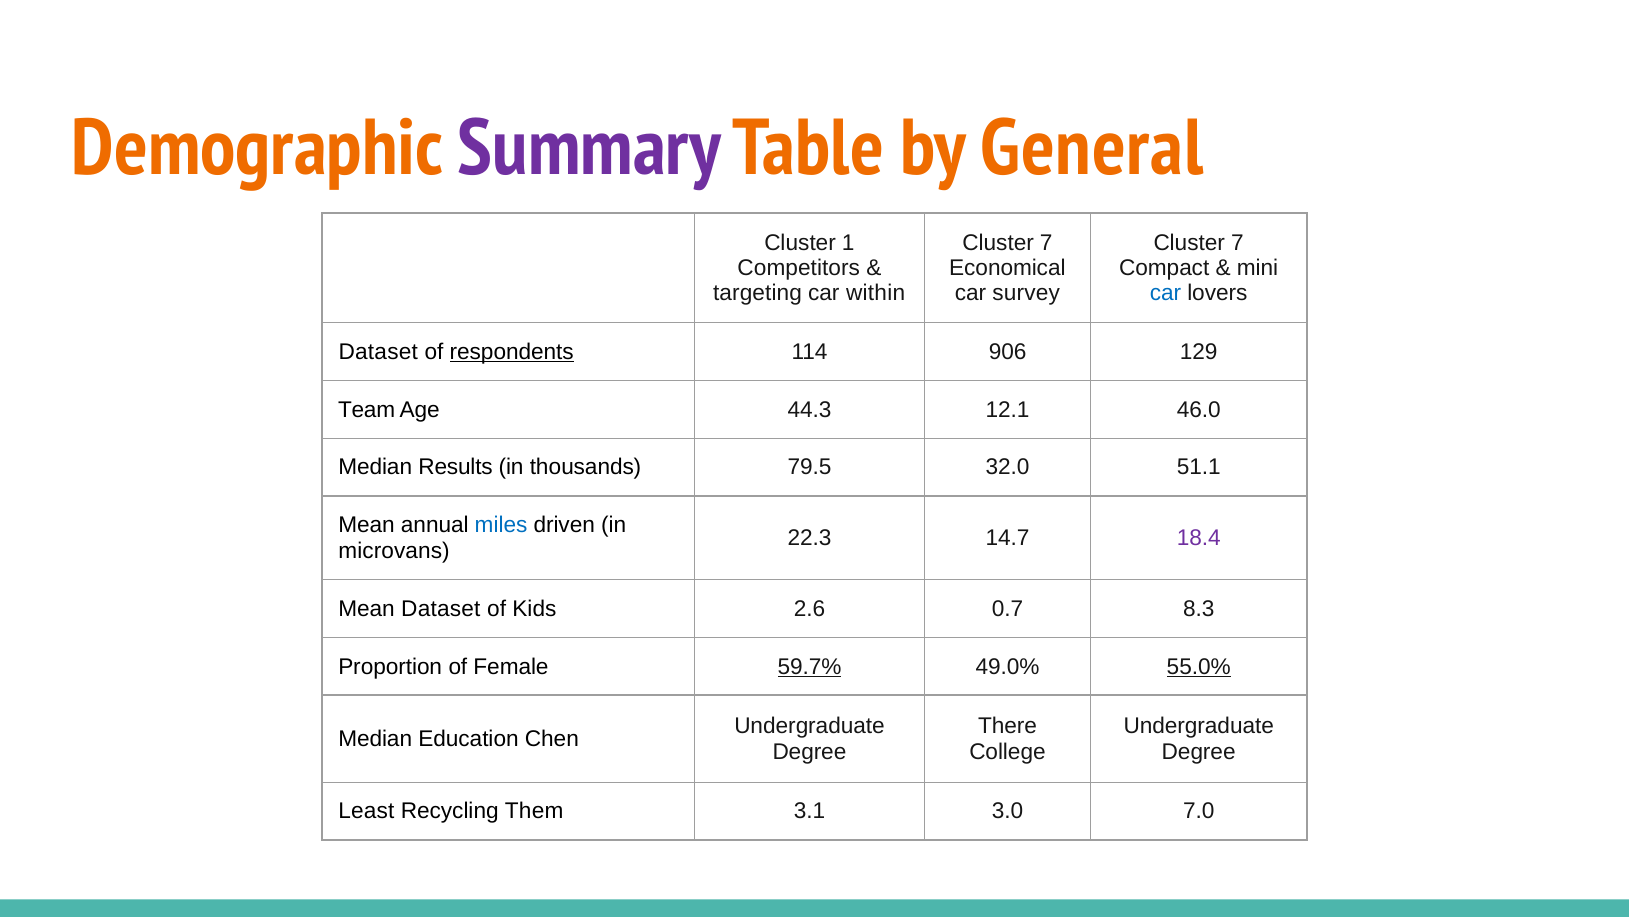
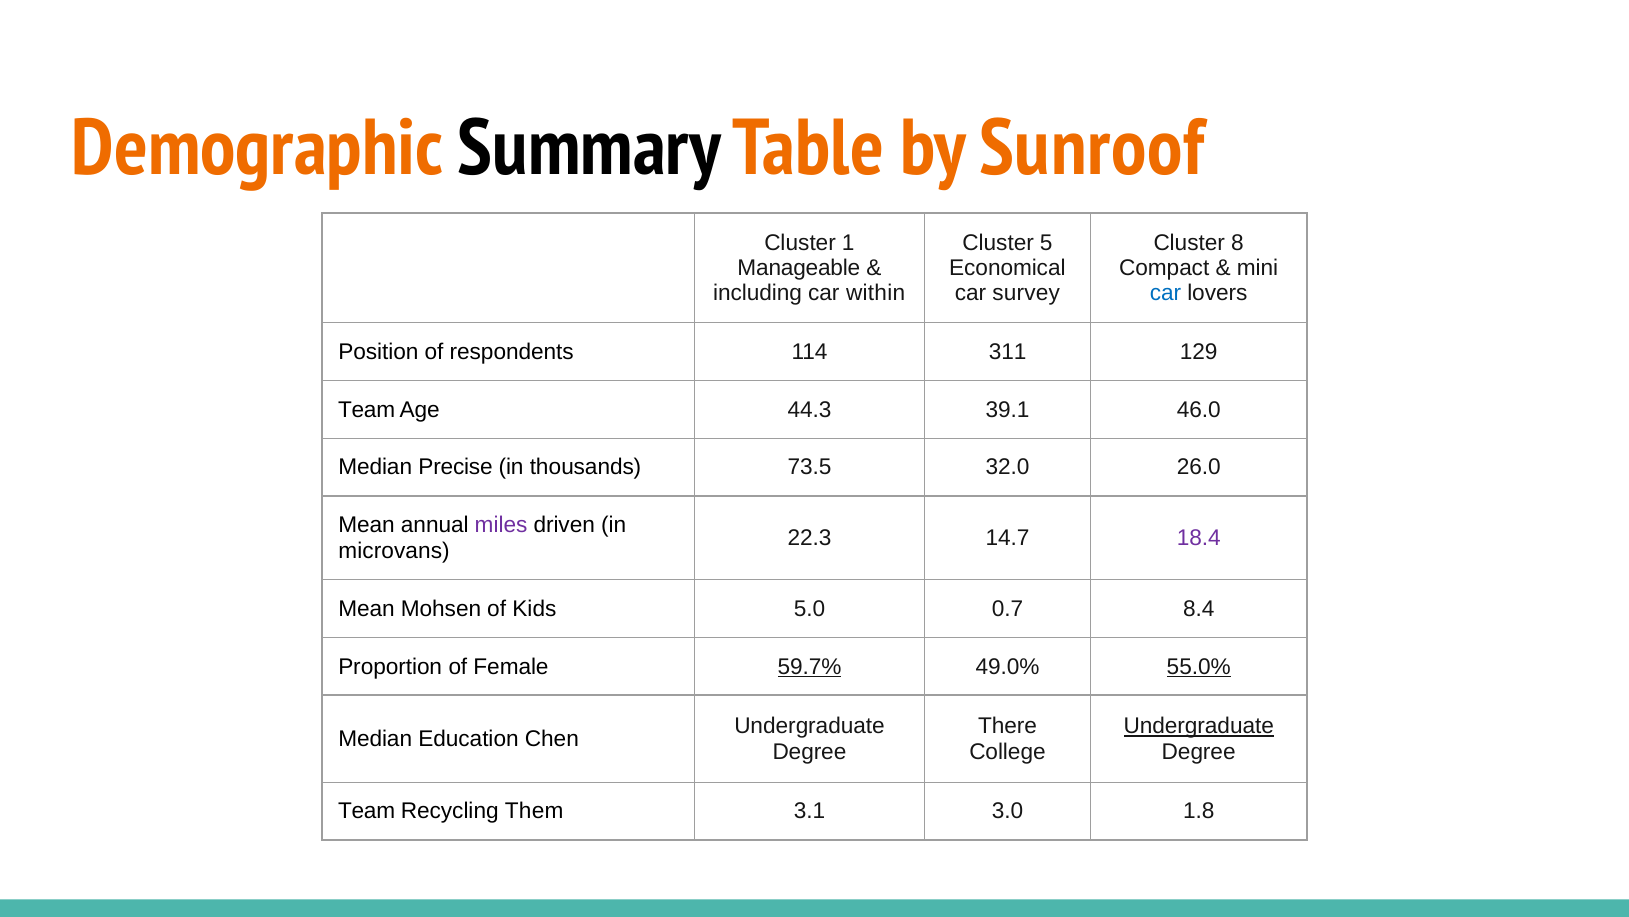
Summary colour: purple -> black
General: General -> Sunroof
7 at (1046, 243): 7 -> 5
7 at (1237, 243): 7 -> 8
Competitors: Competitors -> Manageable
targeting: targeting -> including
Dataset at (378, 352): Dataset -> Position
respondents underline: present -> none
906: 906 -> 311
12.1: 12.1 -> 39.1
Results: Results -> Precise
79.5: 79.5 -> 73.5
51.1: 51.1 -> 26.0
miles colour: blue -> purple
Mean Dataset: Dataset -> Mohsen
2.6: 2.6 -> 5.0
8.3: 8.3 -> 8.4
Undergraduate at (1199, 726) underline: none -> present
Least at (366, 811): Least -> Team
7.0: 7.0 -> 1.8
